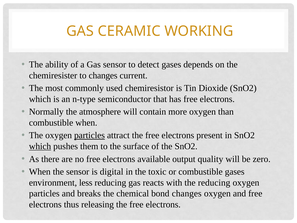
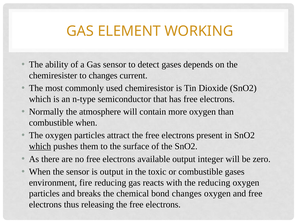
CERAMIC: CERAMIC -> ELEMENT
particles at (89, 135) underline: present -> none
quality: quality -> integer
is digital: digital -> output
less: less -> fire
